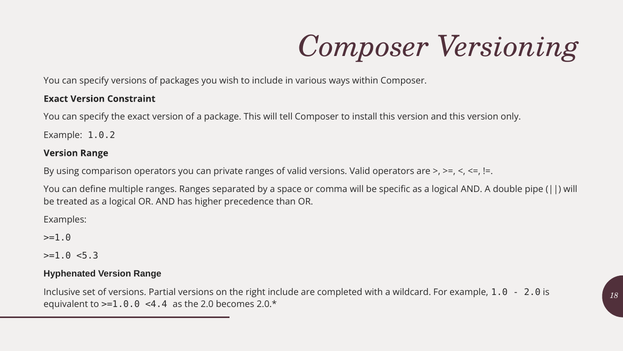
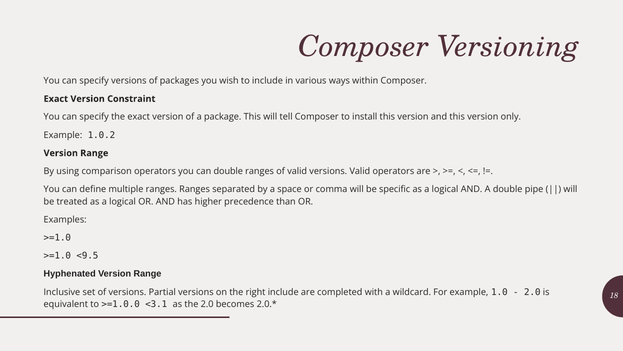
can private: private -> double
<5.3: <5.3 -> <9.5
<4.4: <4.4 -> <3.1
